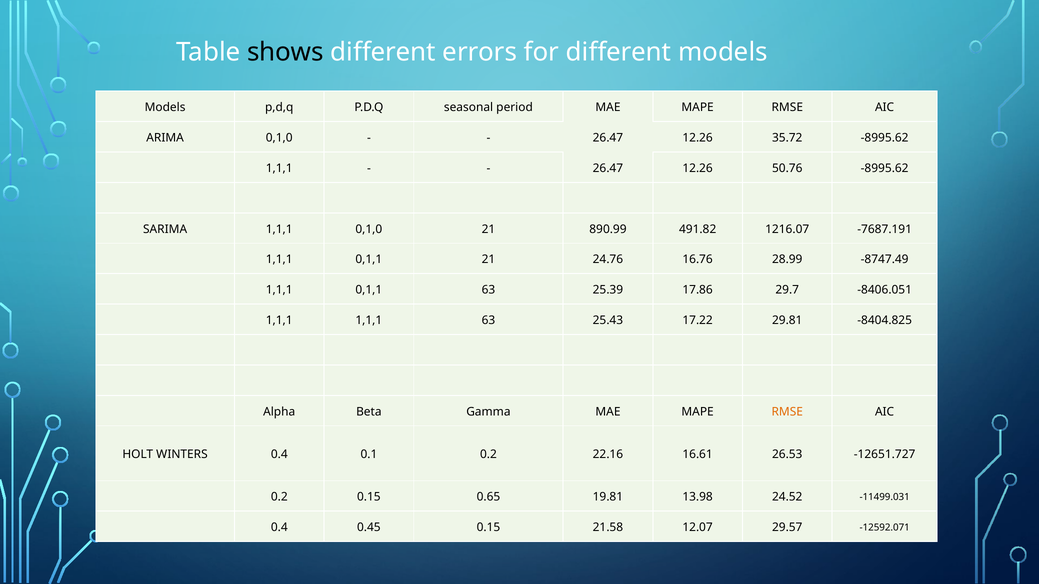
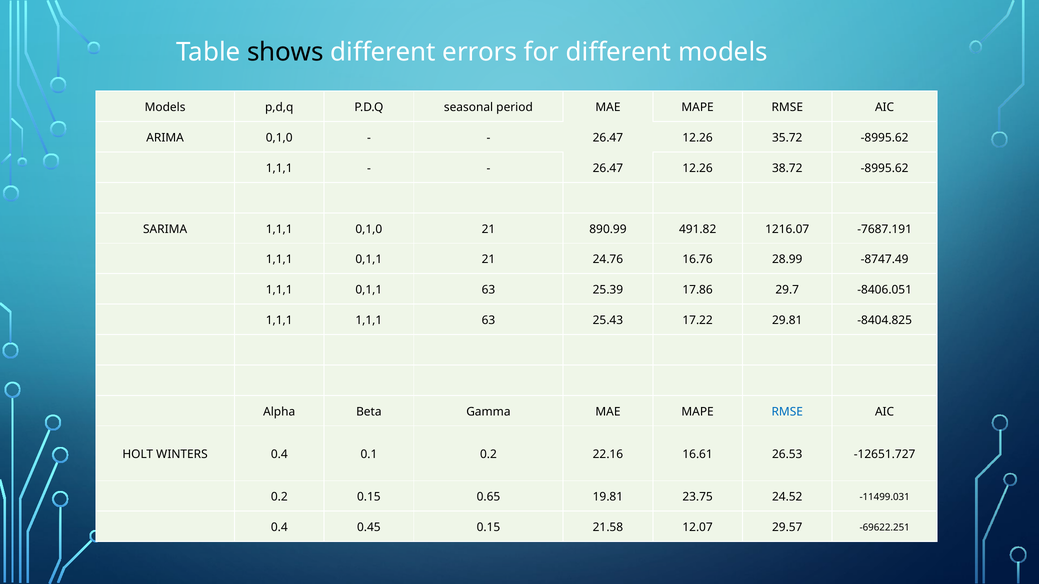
50.76: 50.76 -> 38.72
RMSE at (787, 412) colour: orange -> blue
13.98: 13.98 -> 23.75
-12592.071: -12592.071 -> -69622.251
